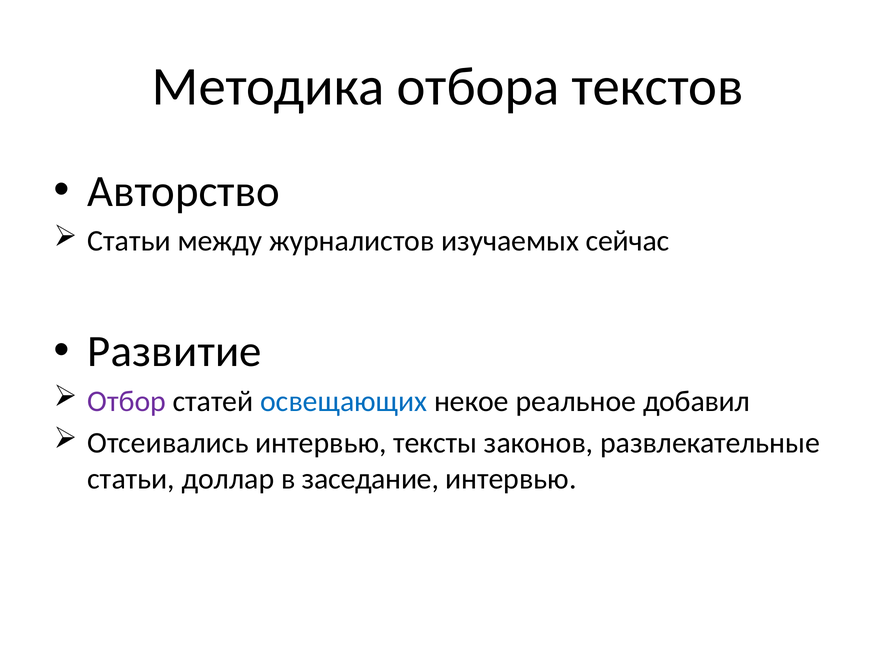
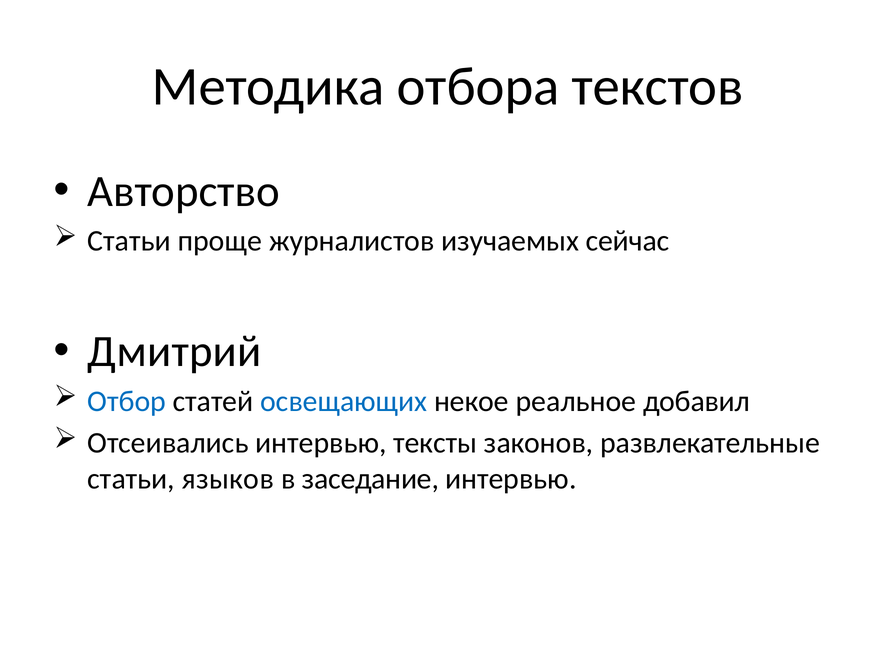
между: между -> проще
Развитие: Развитие -> Дмитрий
Отбор colour: purple -> blue
доллар: доллар -> языков
